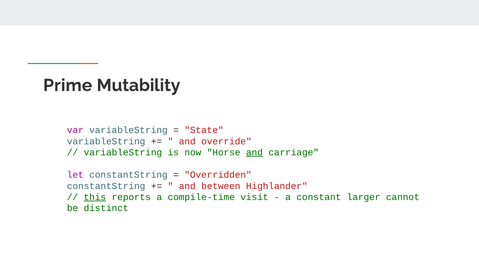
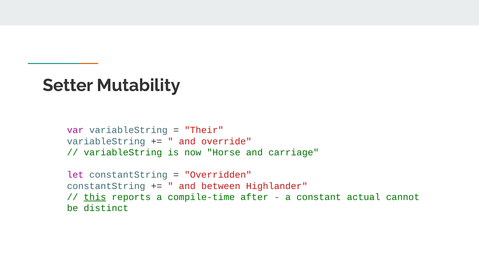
Prime: Prime -> Setter
State: State -> Their
and at (254, 153) underline: present -> none
visit: visit -> after
larger: larger -> actual
